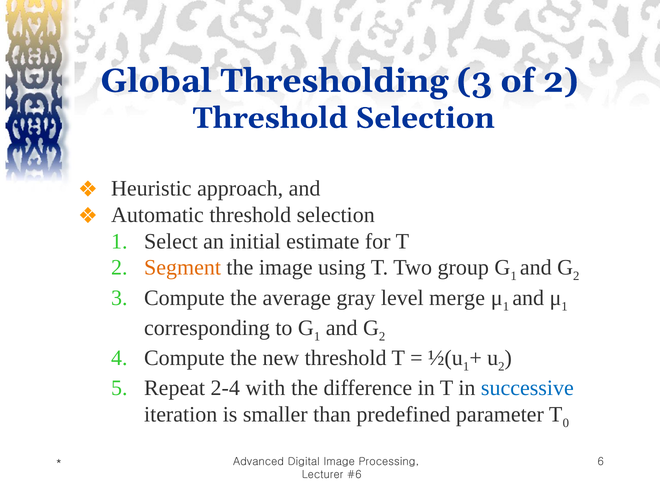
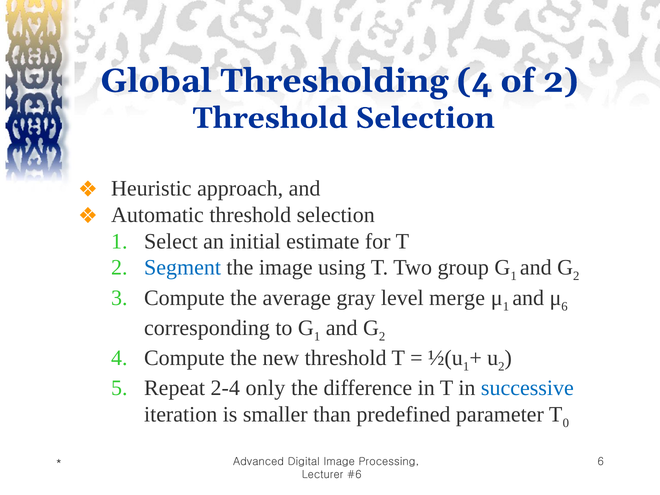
Thresholding 3: 3 -> 4
Segment colour: orange -> blue
1 at (565, 306): 1 -> 6
with: with -> only
